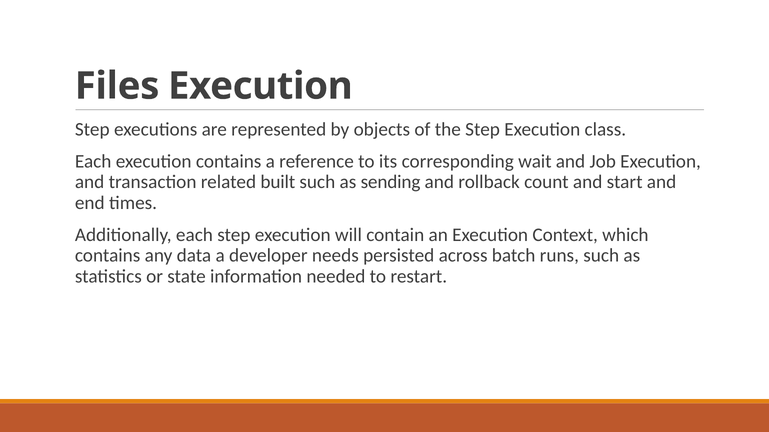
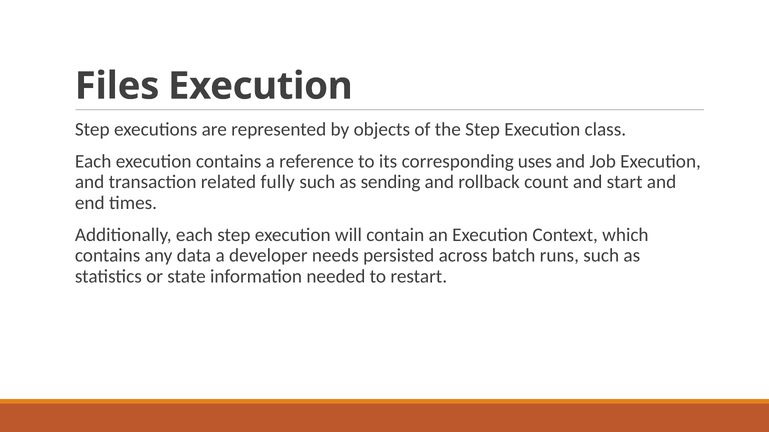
wait: wait -> uses
built: built -> fully
